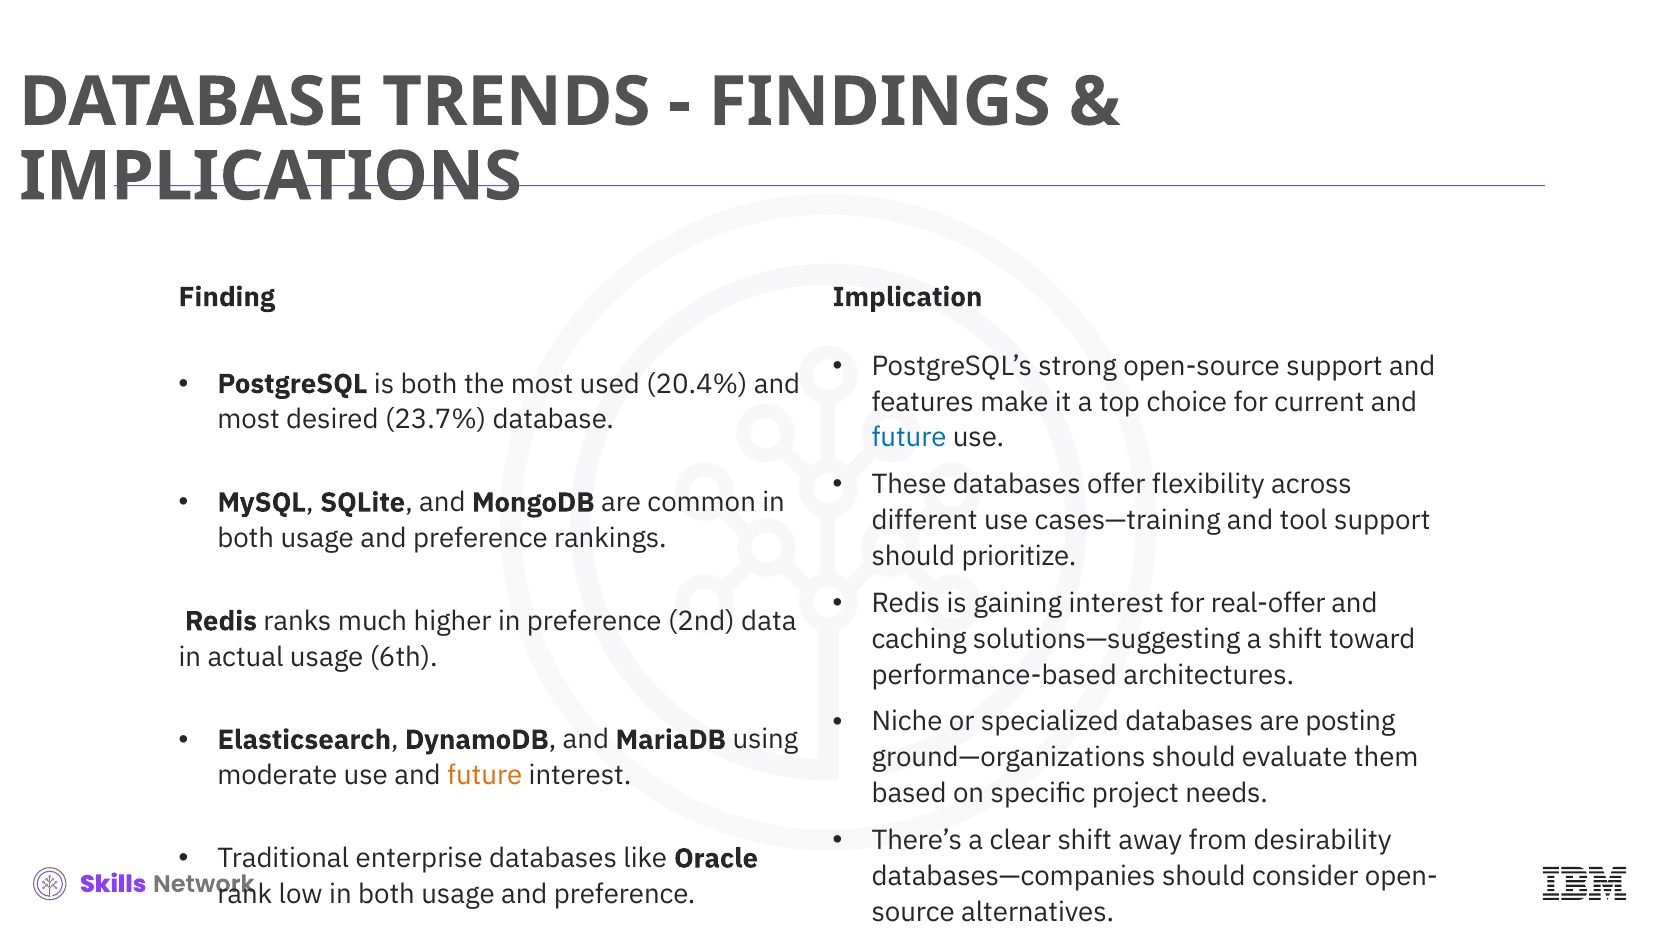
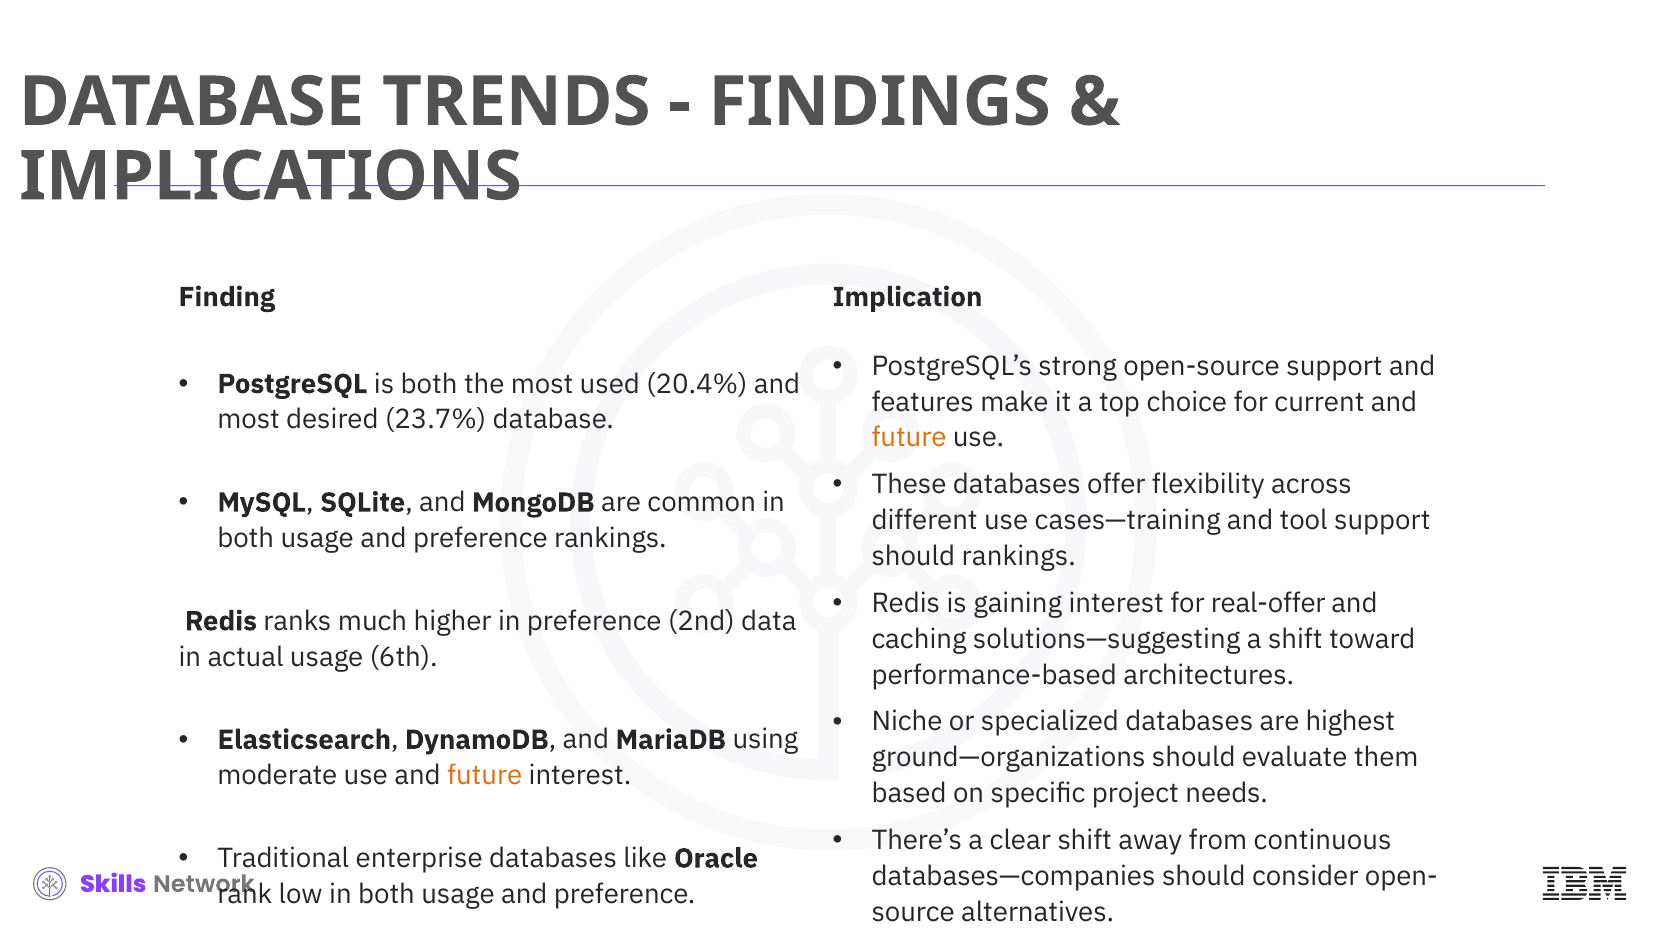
future at (909, 438) colour: blue -> orange
should prioritize: prioritize -> rankings
posting: posting -> highest
desirability: desirability -> continuous
